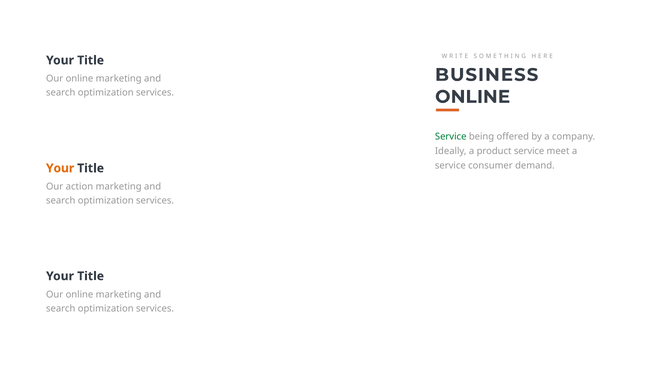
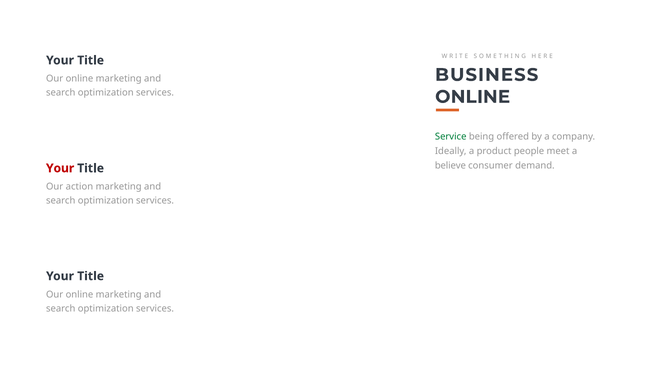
product service: service -> people
service at (450, 166): service -> believe
Your at (60, 168) colour: orange -> red
